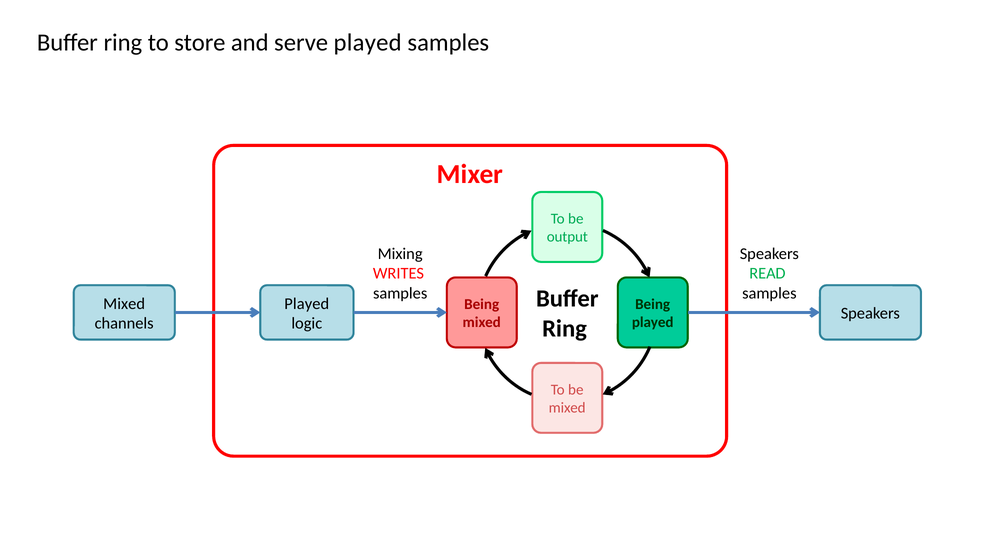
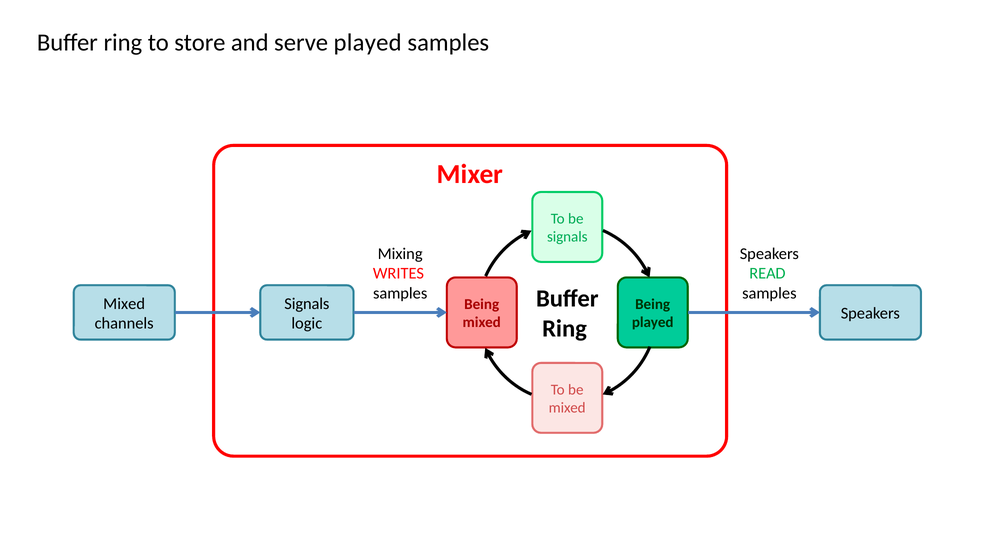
output at (567, 237): output -> signals
Played at (307, 304): Played -> Signals
